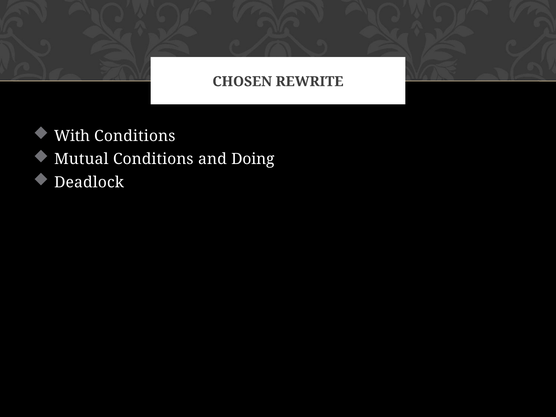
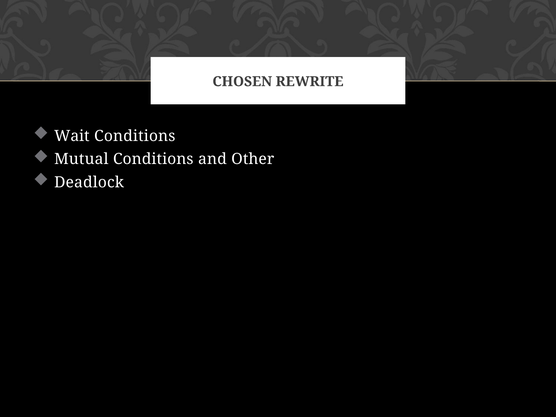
With: With -> Wait
Doing: Doing -> Other
